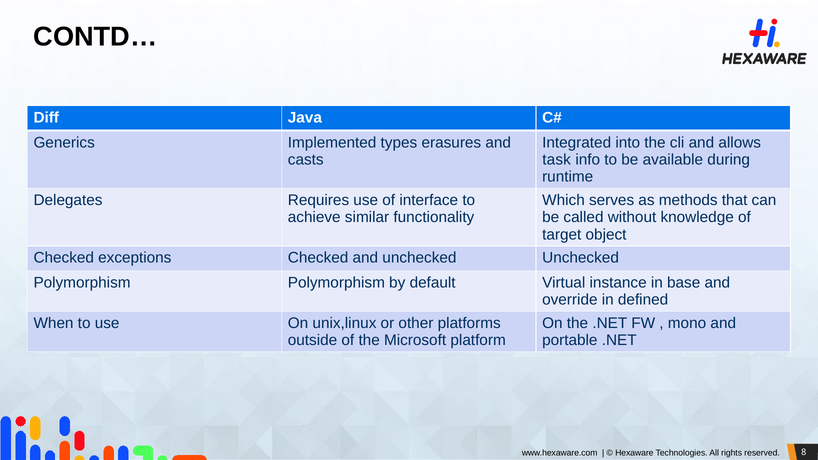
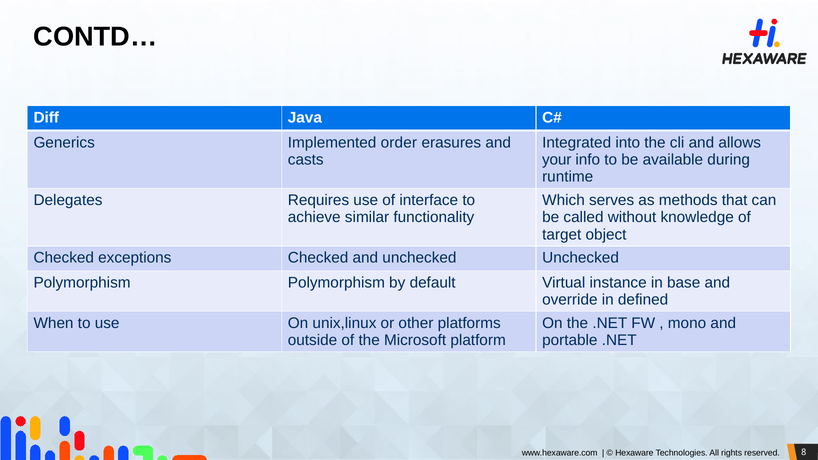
types: types -> order
task: task -> your
